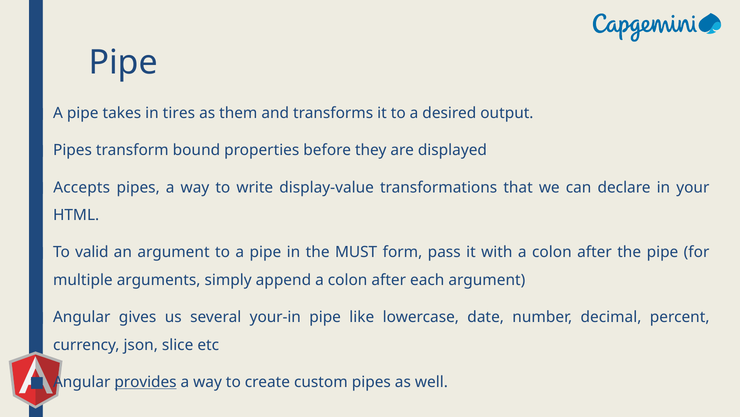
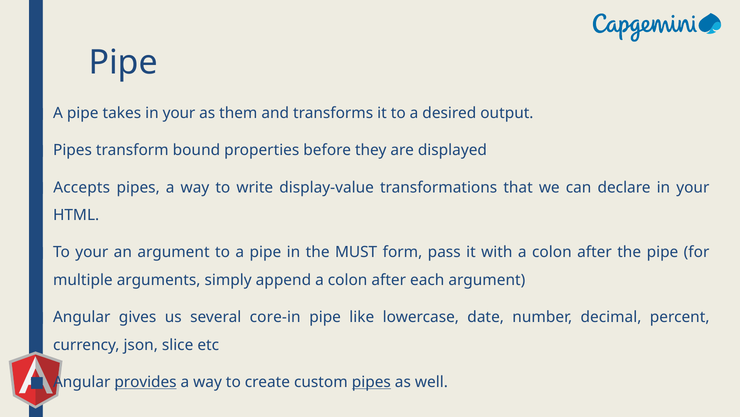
takes in tires: tires -> your
To valid: valid -> your
your-in: your-in -> core-in
pipes at (371, 381) underline: none -> present
